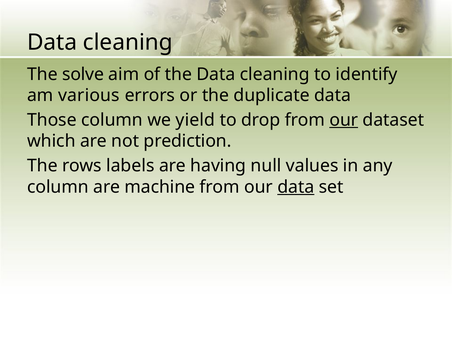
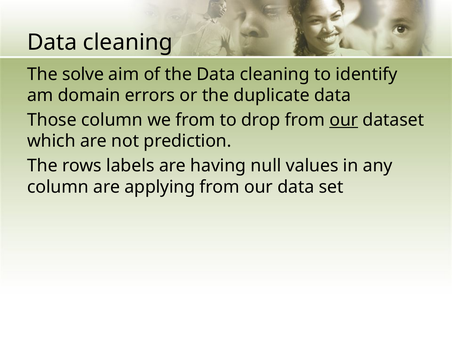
various: various -> domain
we yield: yield -> from
machine: machine -> applying
data at (296, 187) underline: present -> none
